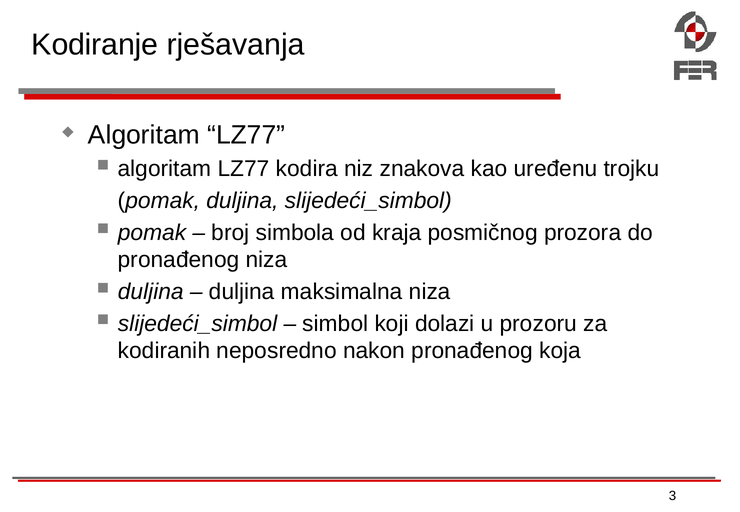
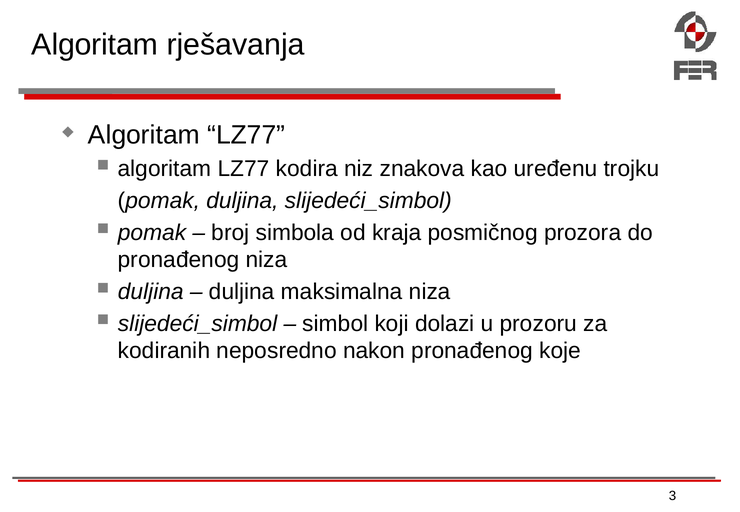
Kodiranje at (95, 45): Kodiranje -> Algoritam
koja: koja -> koje
